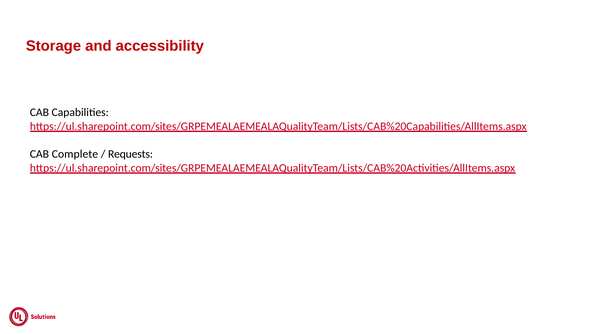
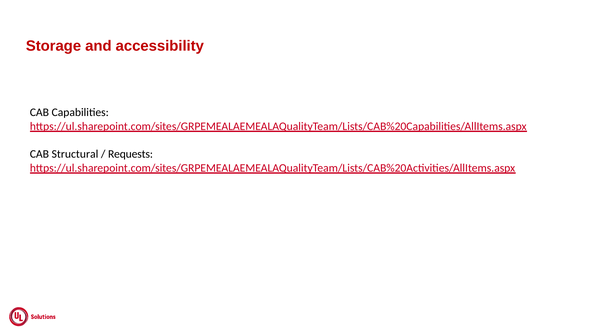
Complete: Complete -> Structural
